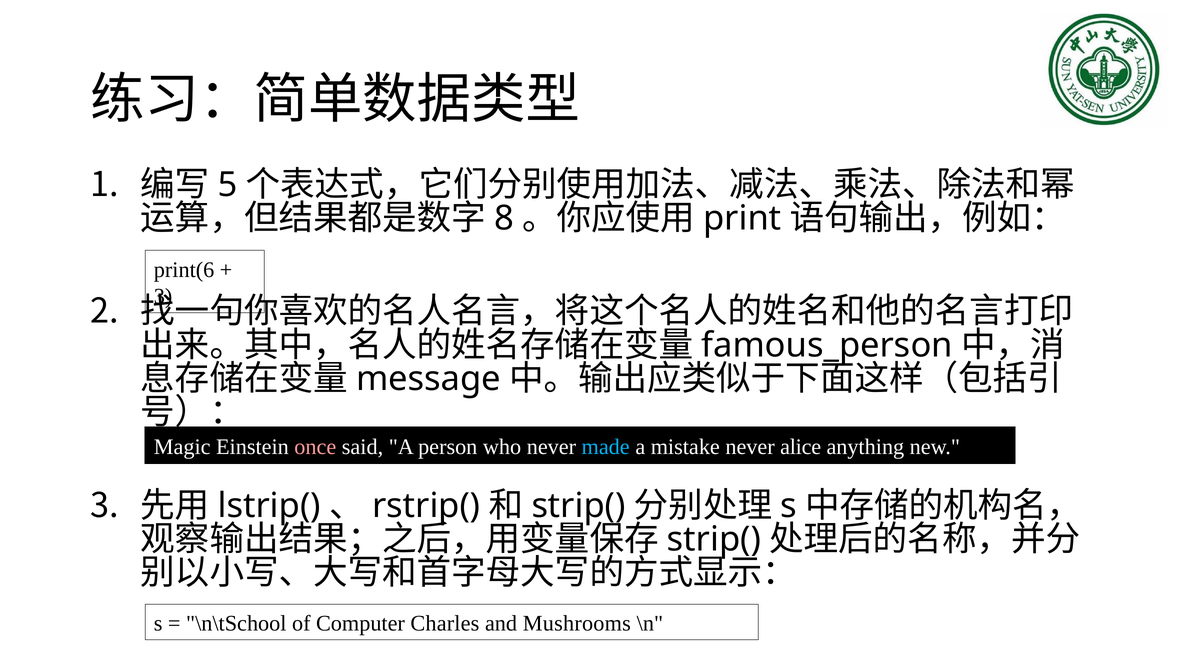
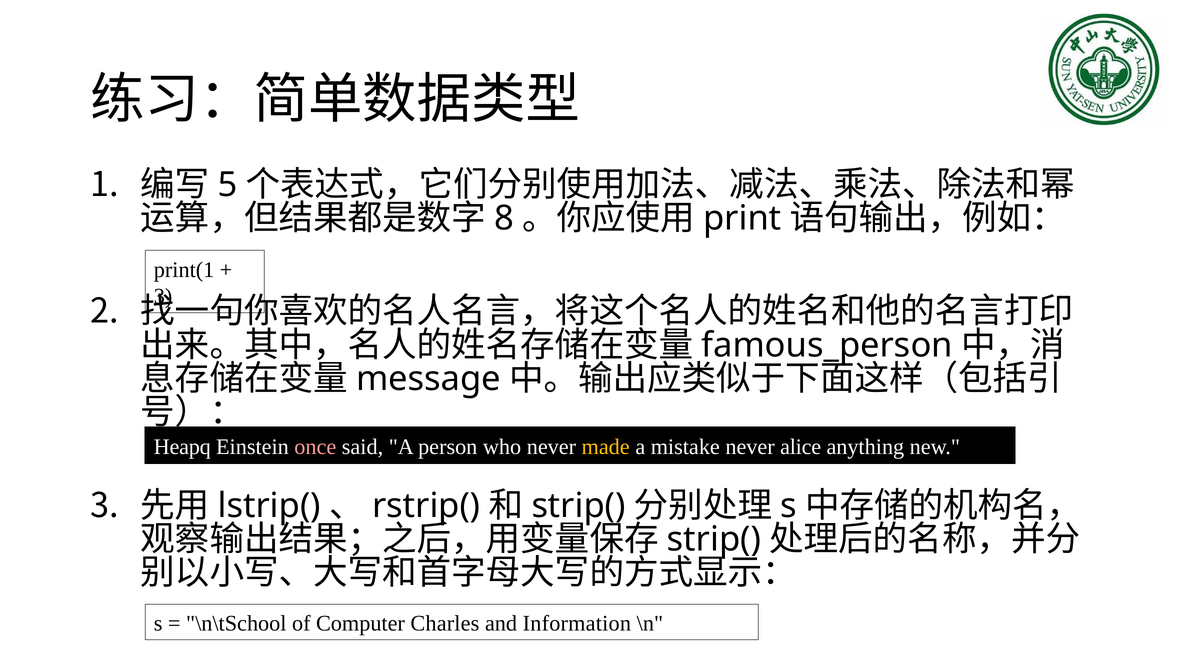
print(6: print(6 -> print(1
Magic: Magic -> Heapq
made colour: light blue -> yellow
Mushrooms: Mushrooms -> Information
